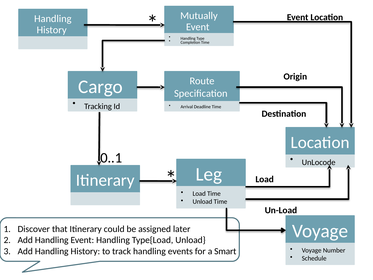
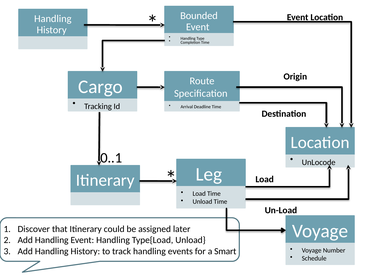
Mutually: Mutually -> Bounded
